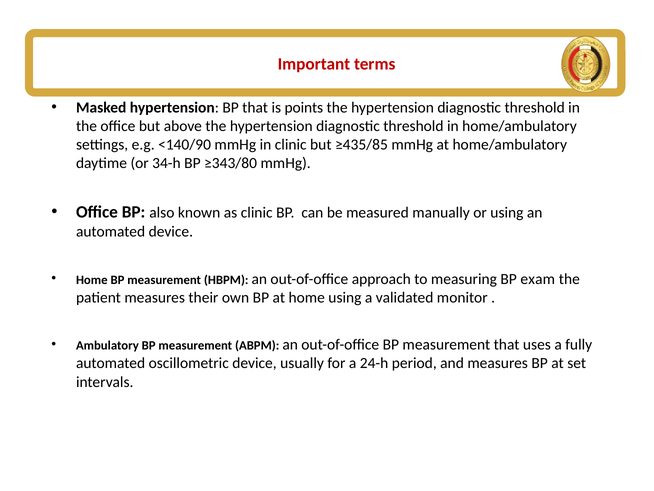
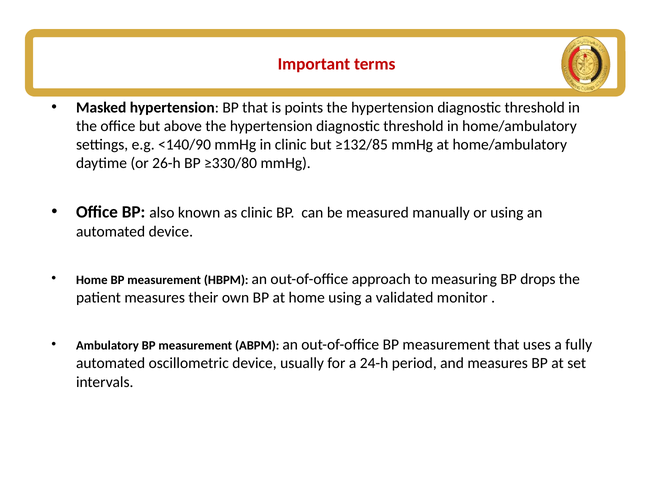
≥435/85: ≥435/85 -> ≥132/85
34-h: 34-h -> 26-h
≥343/80: ≥343/80 -> ≥330/80
exam: exam -> drops
